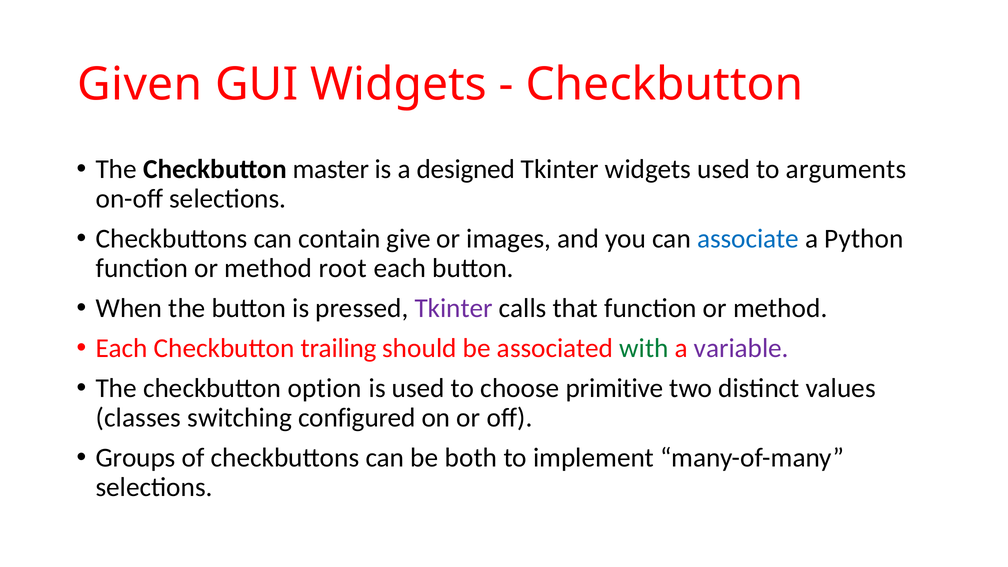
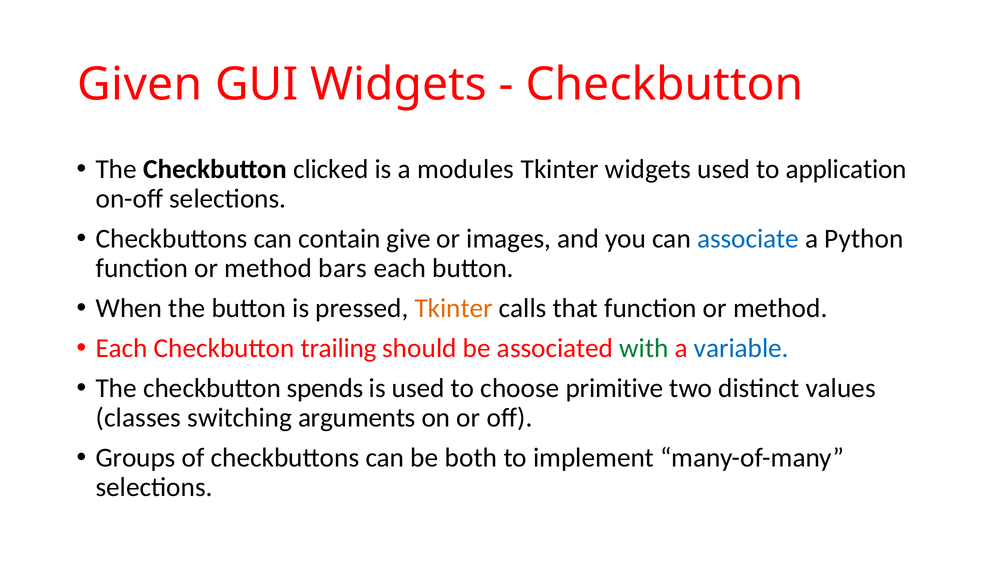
master: master -> clicked
designed: designed -> modules
arguments: arguments -> application
root: root -> bars
Tkinter at (454, 308) colour: purple -> orange
variable colour: purple -> blue
option: option -> spends
configured: configured -> arguments
